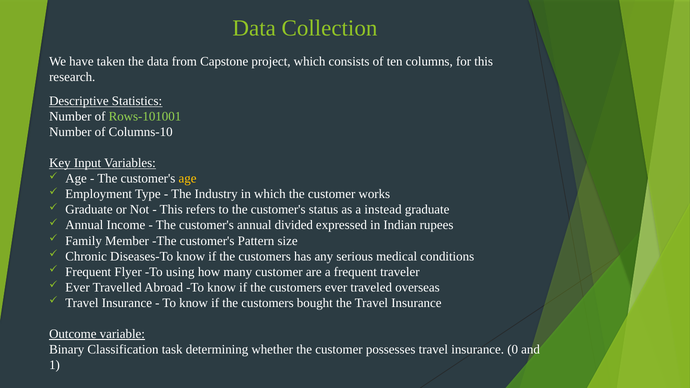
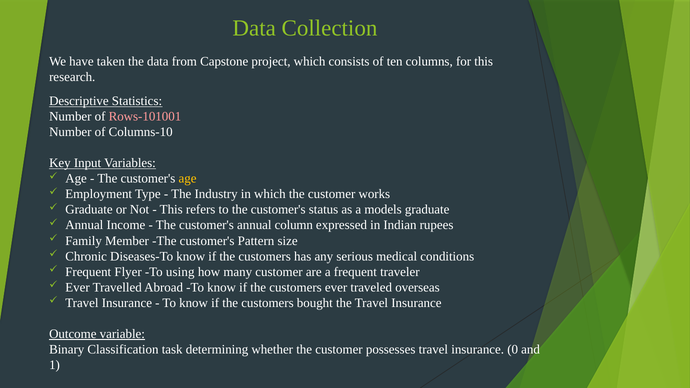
Rows-101001 colour: light green -> pink
instead: instead -> models
divided: divided -> column
